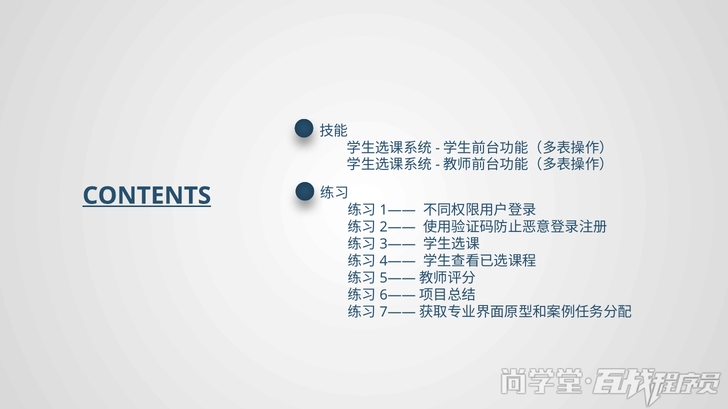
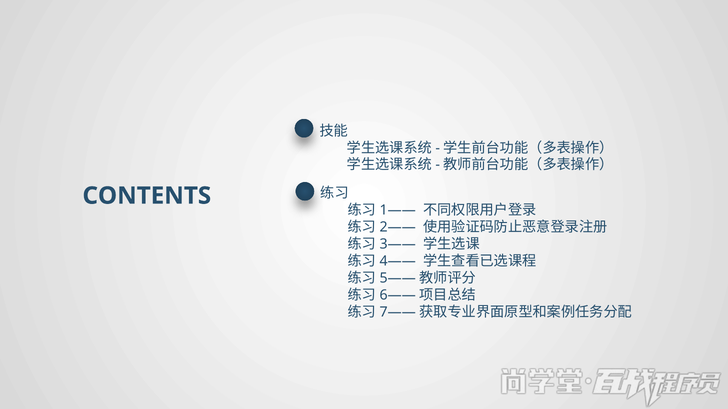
CONTENTS underline: present -> none
